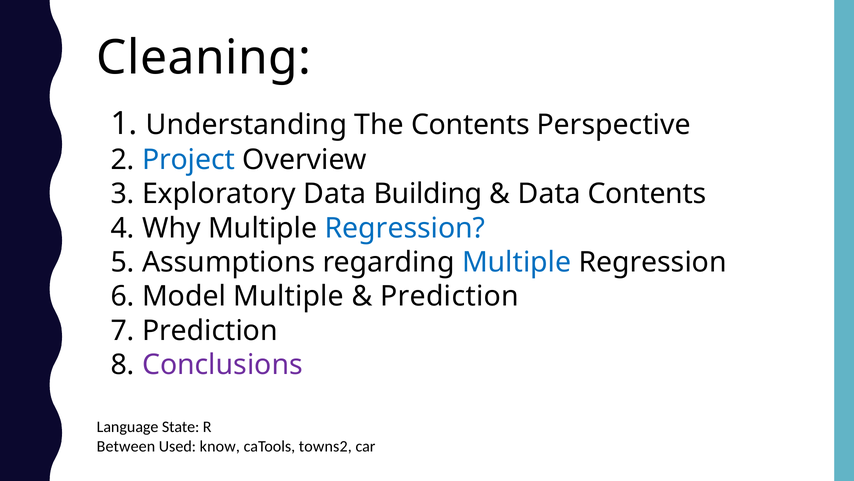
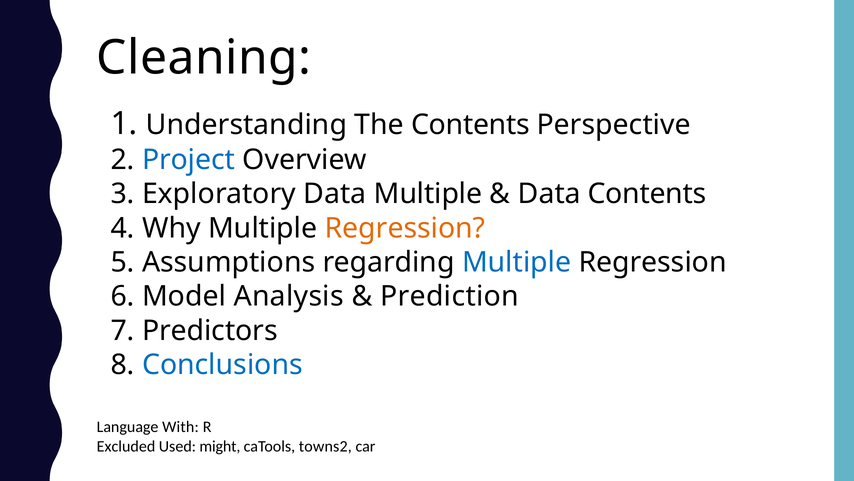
Data Building: Building -> Multiple
Regression at (405, 228) colour: blue -> orange
Model Multiple: Multiple -> Analysis
Prediction at (210, 330): Prediction -> Predictors
Conclusions colour: purple -> blue
State: State -> With
Between: Between -> Excluded
know: know -> might
